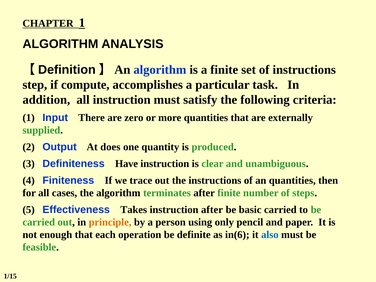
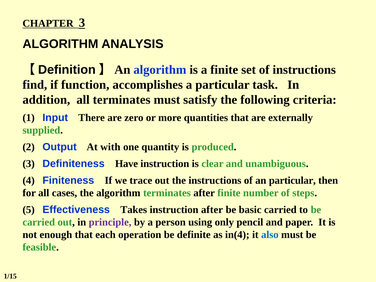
CHAPTER 1: 1 -> 3
step: step -> find
compute: compute -> function
all instruction: instruction -> terminates
does: does -> with
an quantities: quantities -> particular
principle colour: orange -> purple
in(6: in(6 -> in(4
